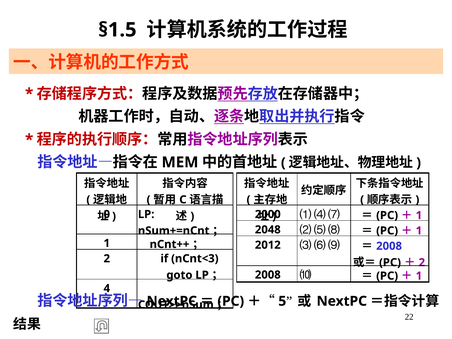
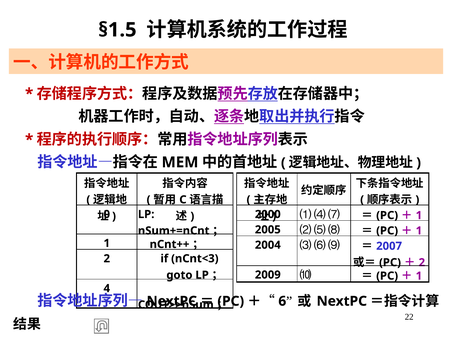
2048: 2048 -> 2005
2012: 2012 -> 2004
2008 at (389, 246): 2008 -> 2007
2008 at (268, 275): 2008 -> 2009
5: 5 -> 6
